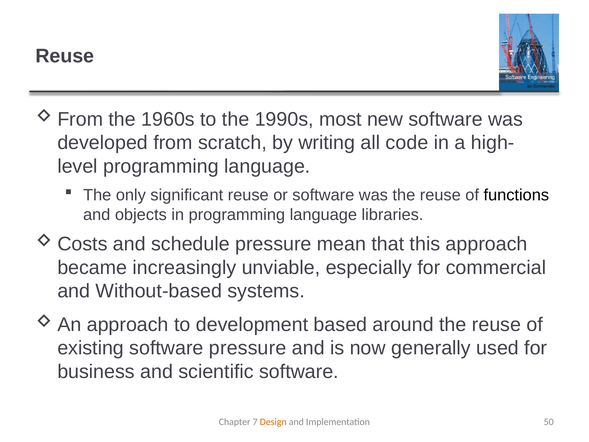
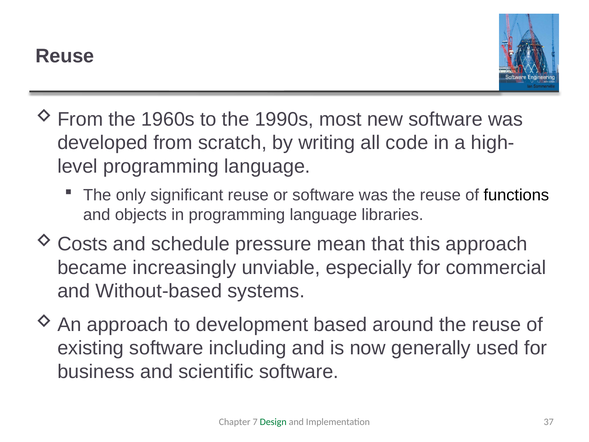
software pressure: pressure -> including
Design colour: orange -> green
50: 50 -> 37
